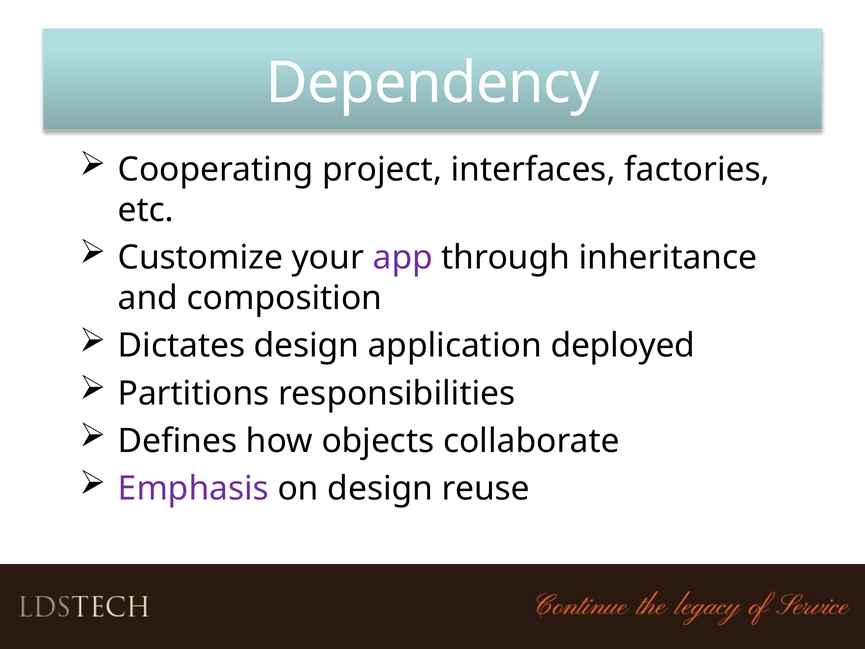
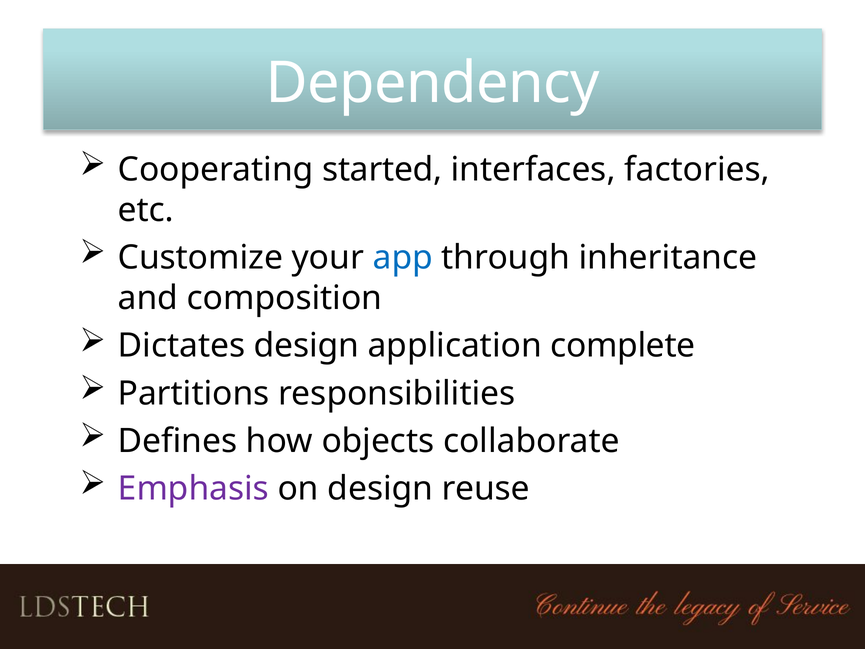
project: project -> started
app colour: purple -> blue
deployed: deployed -> complete
